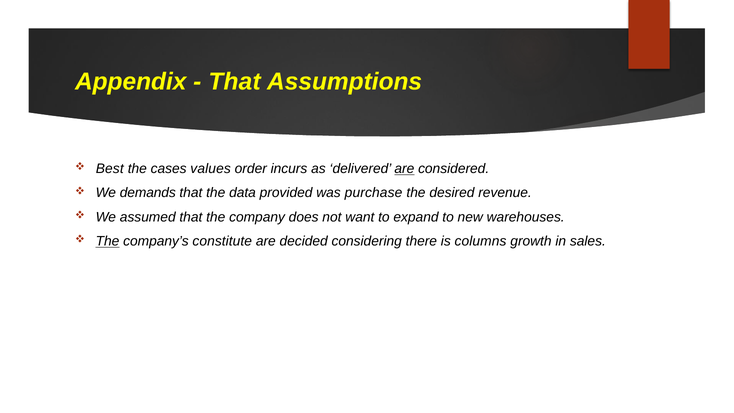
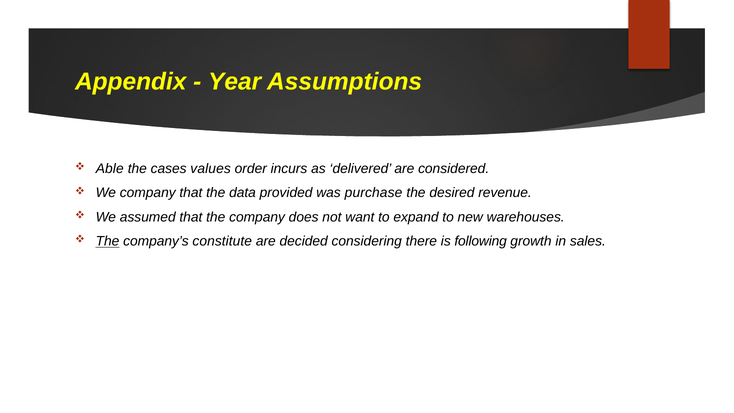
That at (235, 82): That -> Year
Best: Best -> Able
are at (404, 169) underline: present -> none
We demands: demands -> company
columns: columns -> following
